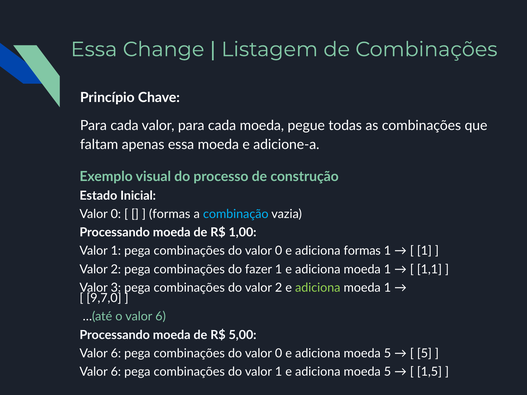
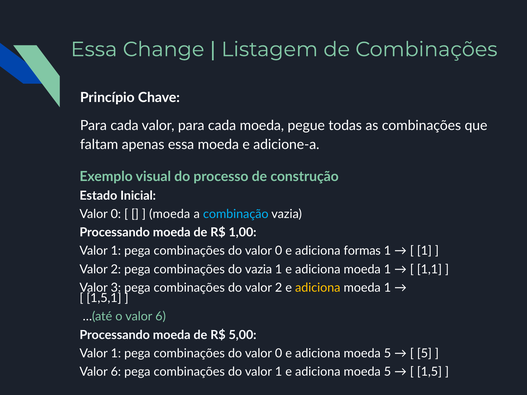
formas at (170, 214): formas -> moeda
do fazer: fazer -> vazia
adiciona at (318, 288) colour: light green -> yellow
9,7,0: 9,7,0 -> 1,5,1
6 at (116, 354): 6 -> 1
